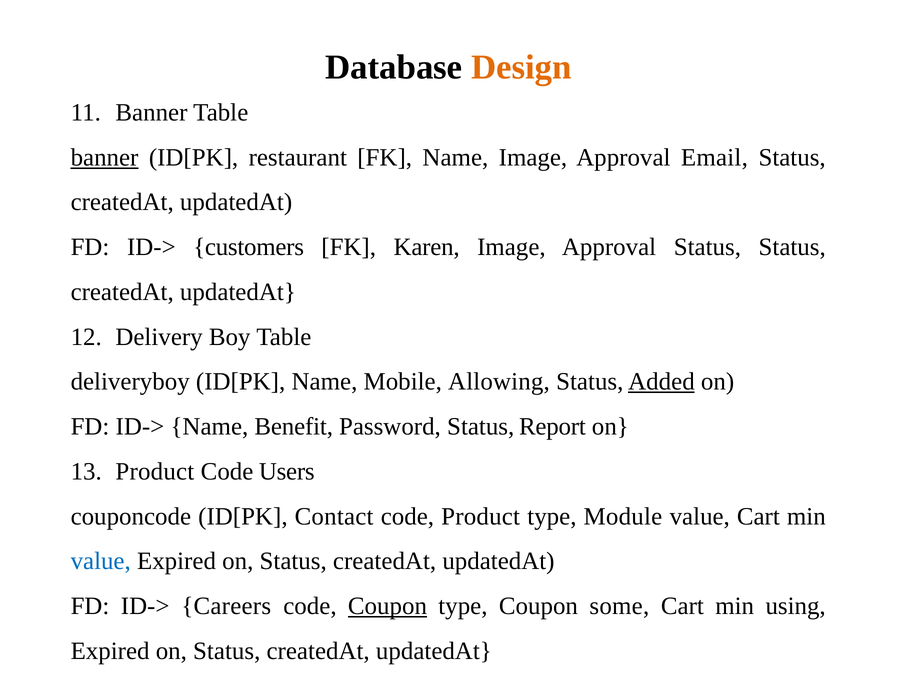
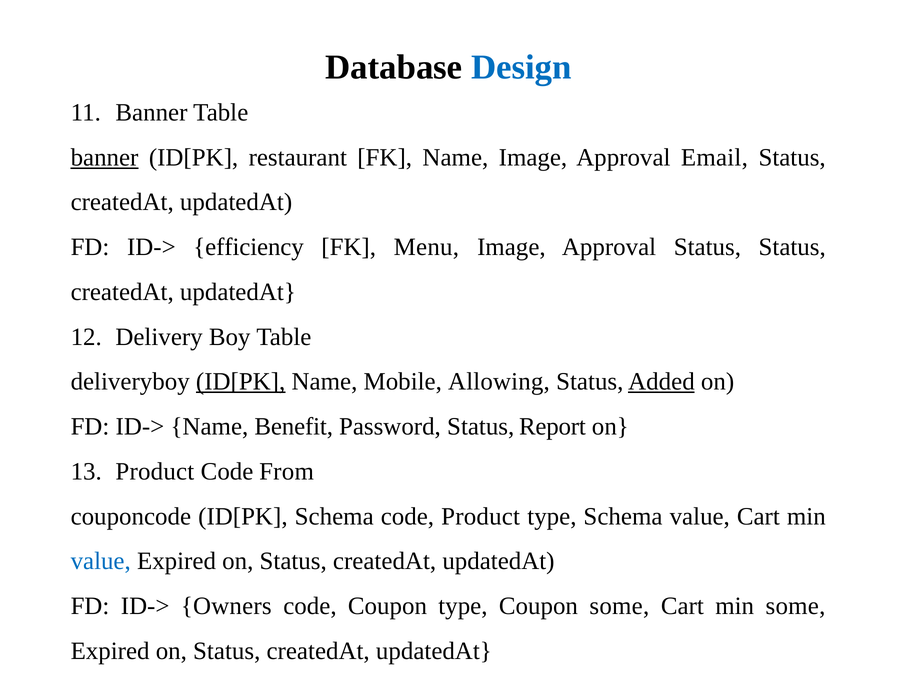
Design colour: orange -> blue
customers: customers -> efficiency
Karen: Karen -> Menu
ID[PK at (241, 382) underline: none -> present
Users: Users -> From
ID[PK Contact: Contact -> Schema
type Module: Module -> Schema
Careers: Careers -> Owners
Coupon at (387, 606) underline: present -> none
min using: using -> some
